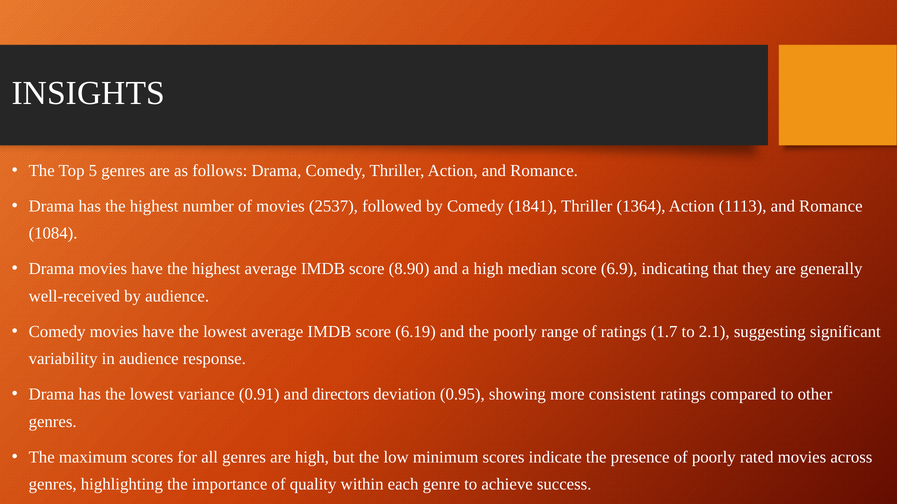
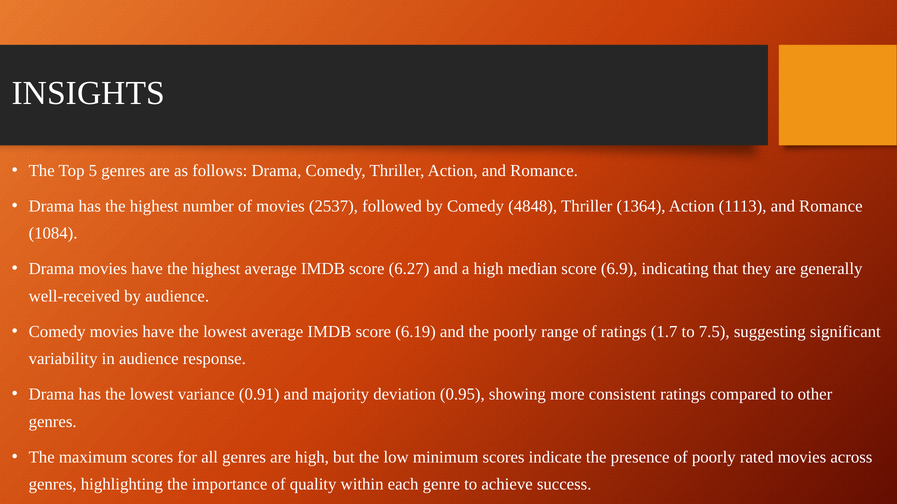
1841: 1841 -> 4848
8.90: 8.90 -> 6.27
2.1: 2.1 -> 7.5
directors: directors -> majority
